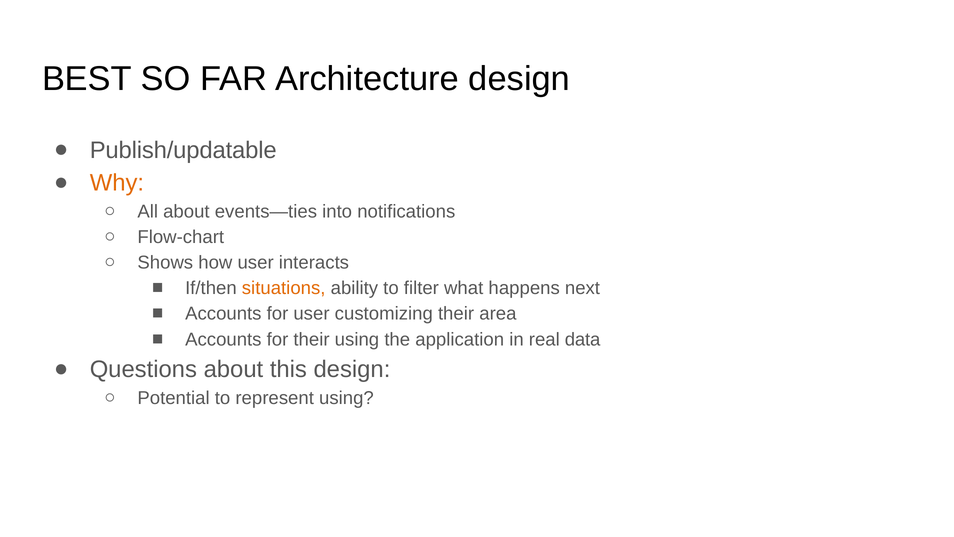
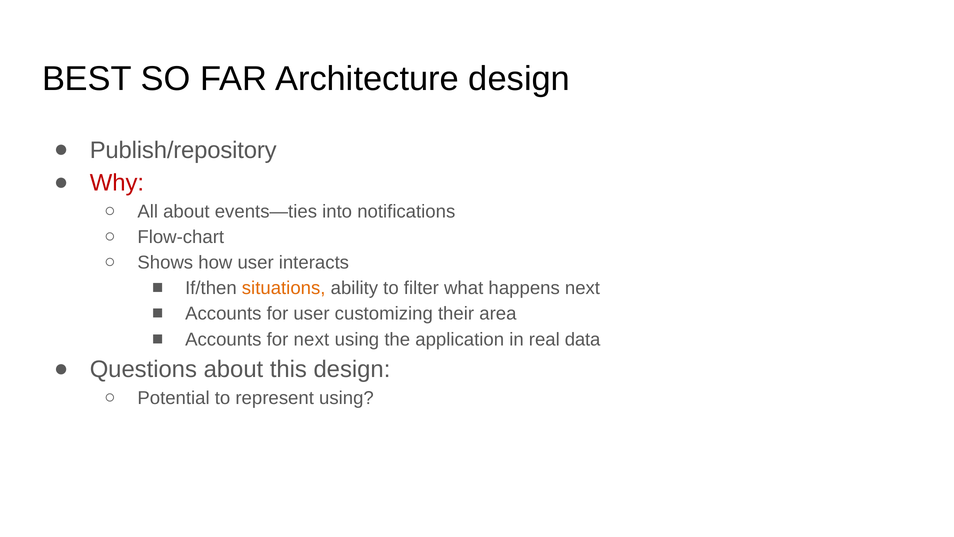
Publish/updatable: Publish/updatable -> Publish/repository
Why colour: orange -> red
for their: their -> next
